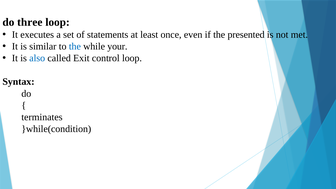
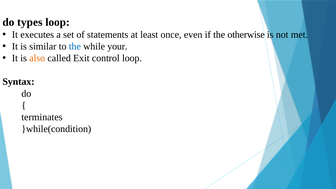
three: three -> types
presented: presented -> otherwise
also colour: blue -> orange
